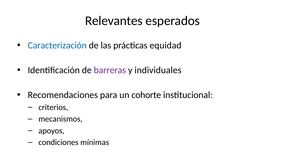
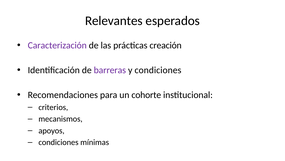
Caracterización colour: blue -> purple
equidad: equidad -> creación
y individuales: individuales -> condiciones
